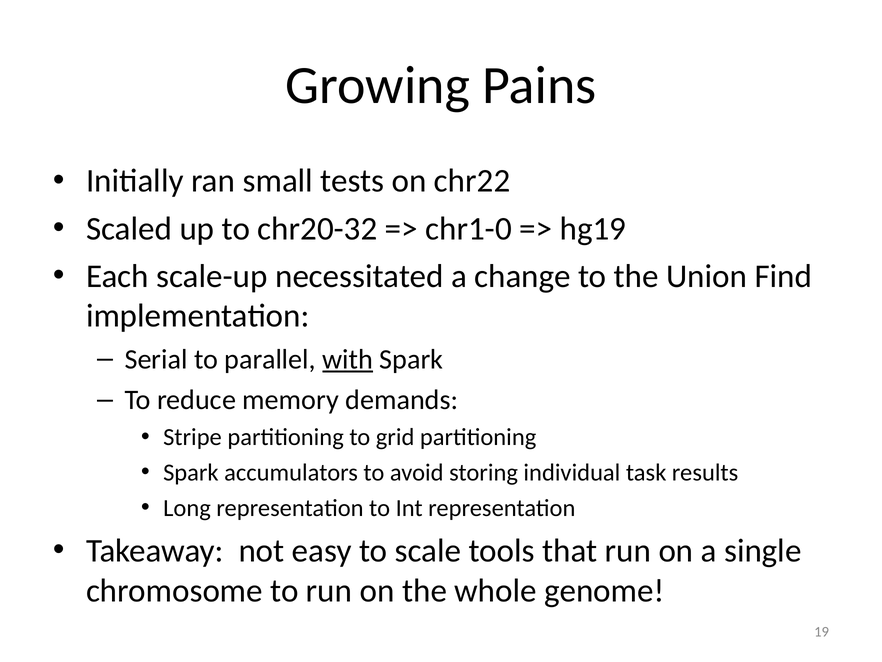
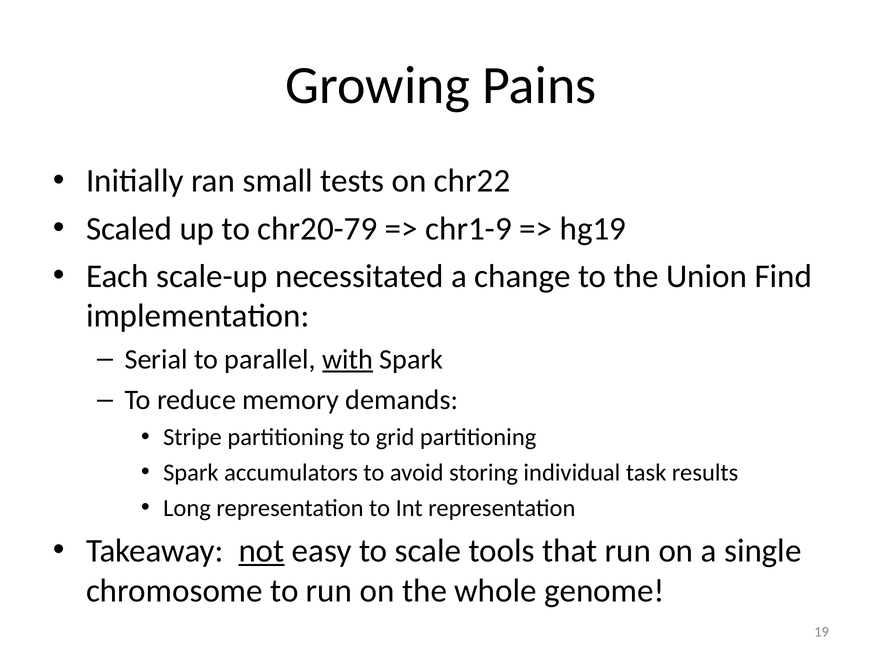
chr20-32: chr20-32 -> chr20-79
chr1-0: chr1-0 -> chr1-9
not underline: none -> present
